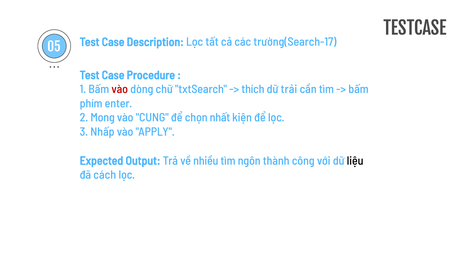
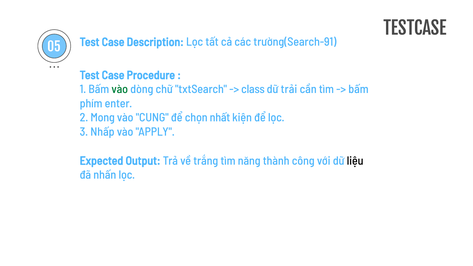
trường(Search-17: trường(Search-17 -> trường(Search-91
vào at (120, 89) colour: red -> green
thích: thích -> class
nhiều: nhiều -> trắng
ngôn: ngôn -> năng
cách: cách -> nhấn
